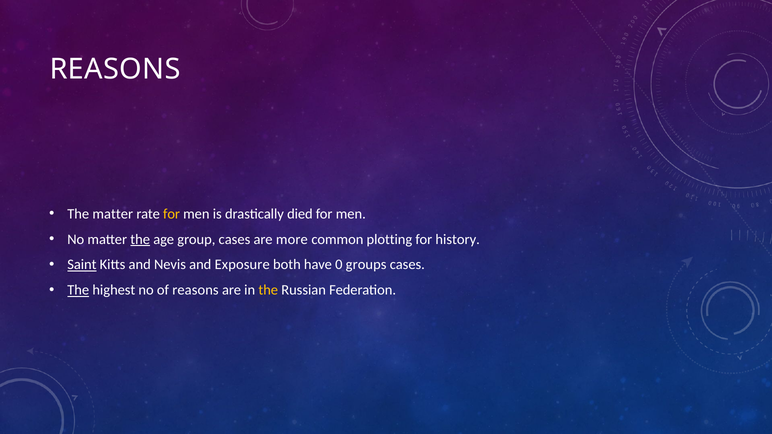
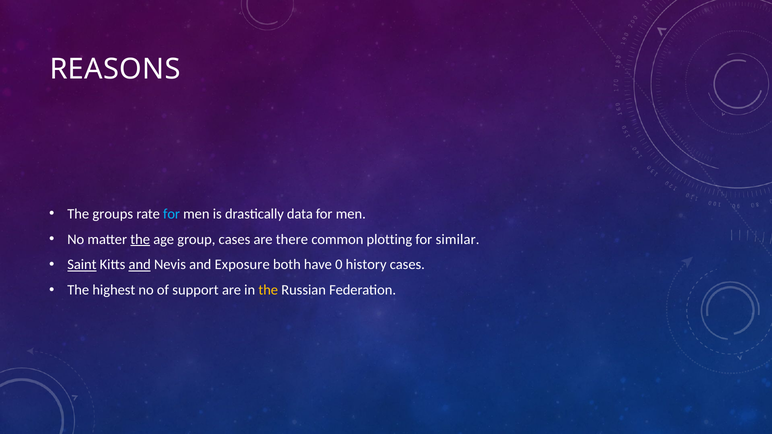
The matter: matter -> groups
for at (172, 214) colour: yellow -> light blue
died: died -> data
more: more -> there
history: history -> similar
and at (140, 265) underline: none -> present
groups: groups -> history
The at (78, 290) underline: present -> none
of reasons: reasons -> support
